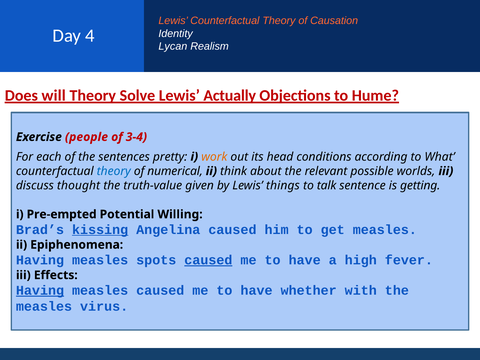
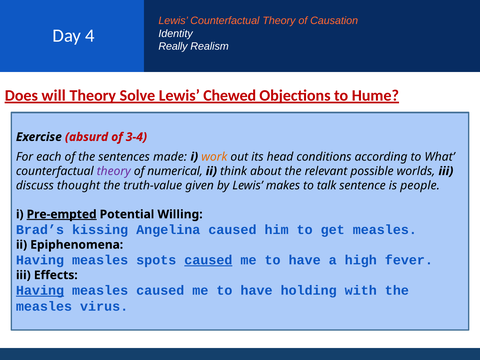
Lycan: Lycan -> Really
Actually: Actually -> Chewed
people: people -> absurd
pretty: pretty -> made
theory at (114, 171) colour: blue -> purple
things: things -> makes
getting: getting -> people
Pre-empted underline: none -> present
kissing underline: present -> none
whether: whether -> holding
